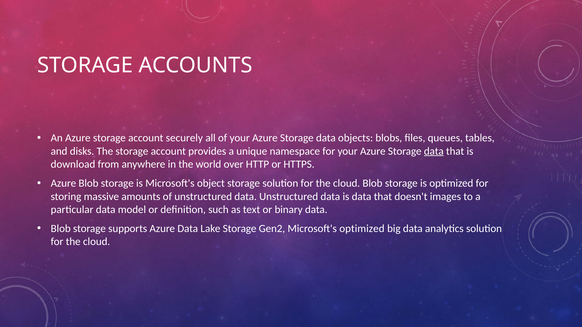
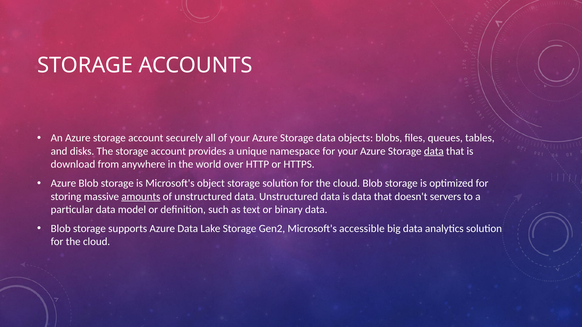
amounts underline: none -> present
images: images -> servers
Microsoft's optimized: optimized -> accessible
